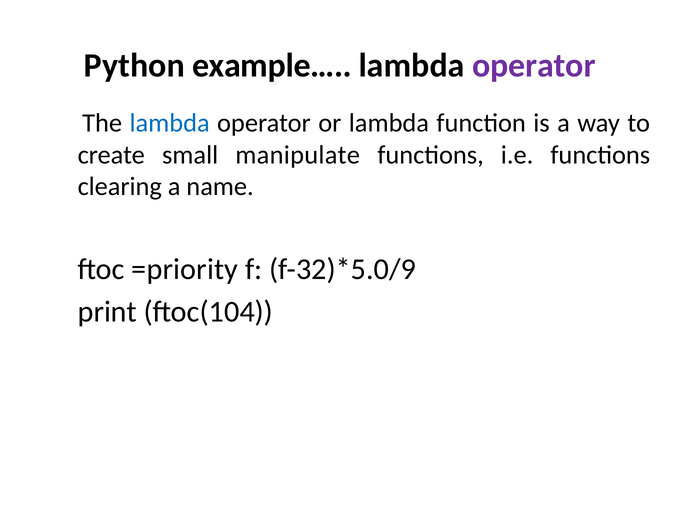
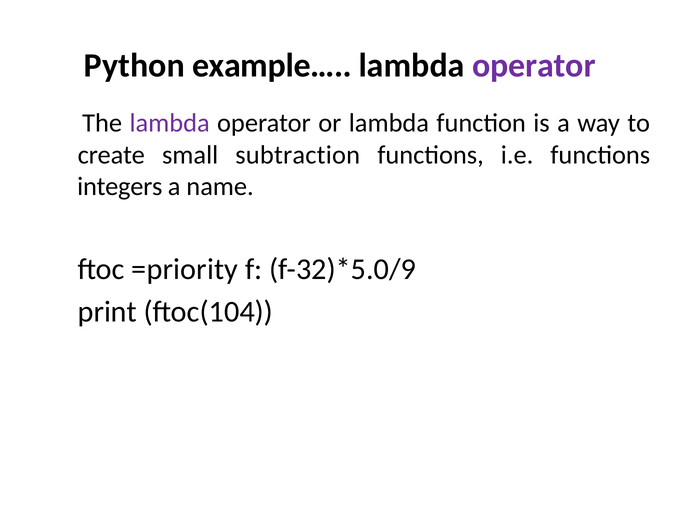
lambda at (170, 123) colour: blue -> purple
manipulate: manipulate -> subtraction
clearing: clearing -> integers
